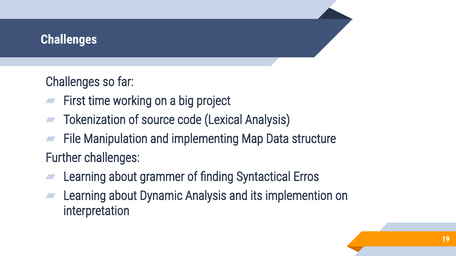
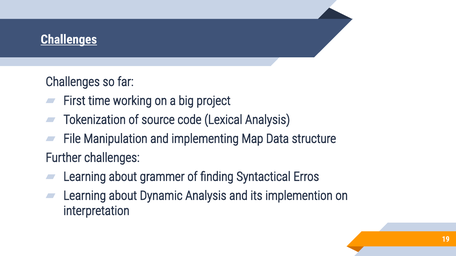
Challenges at (69, 40) underline: none -> present
